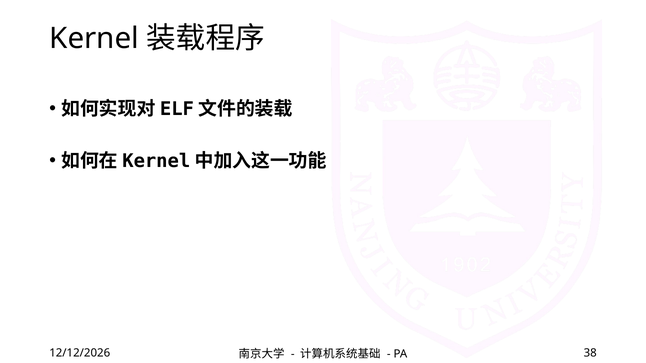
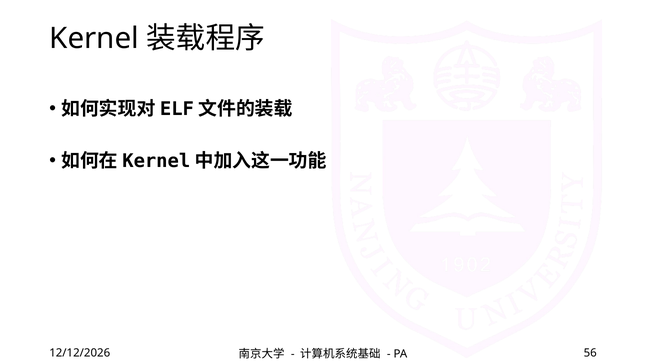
38: 38 -> 56
